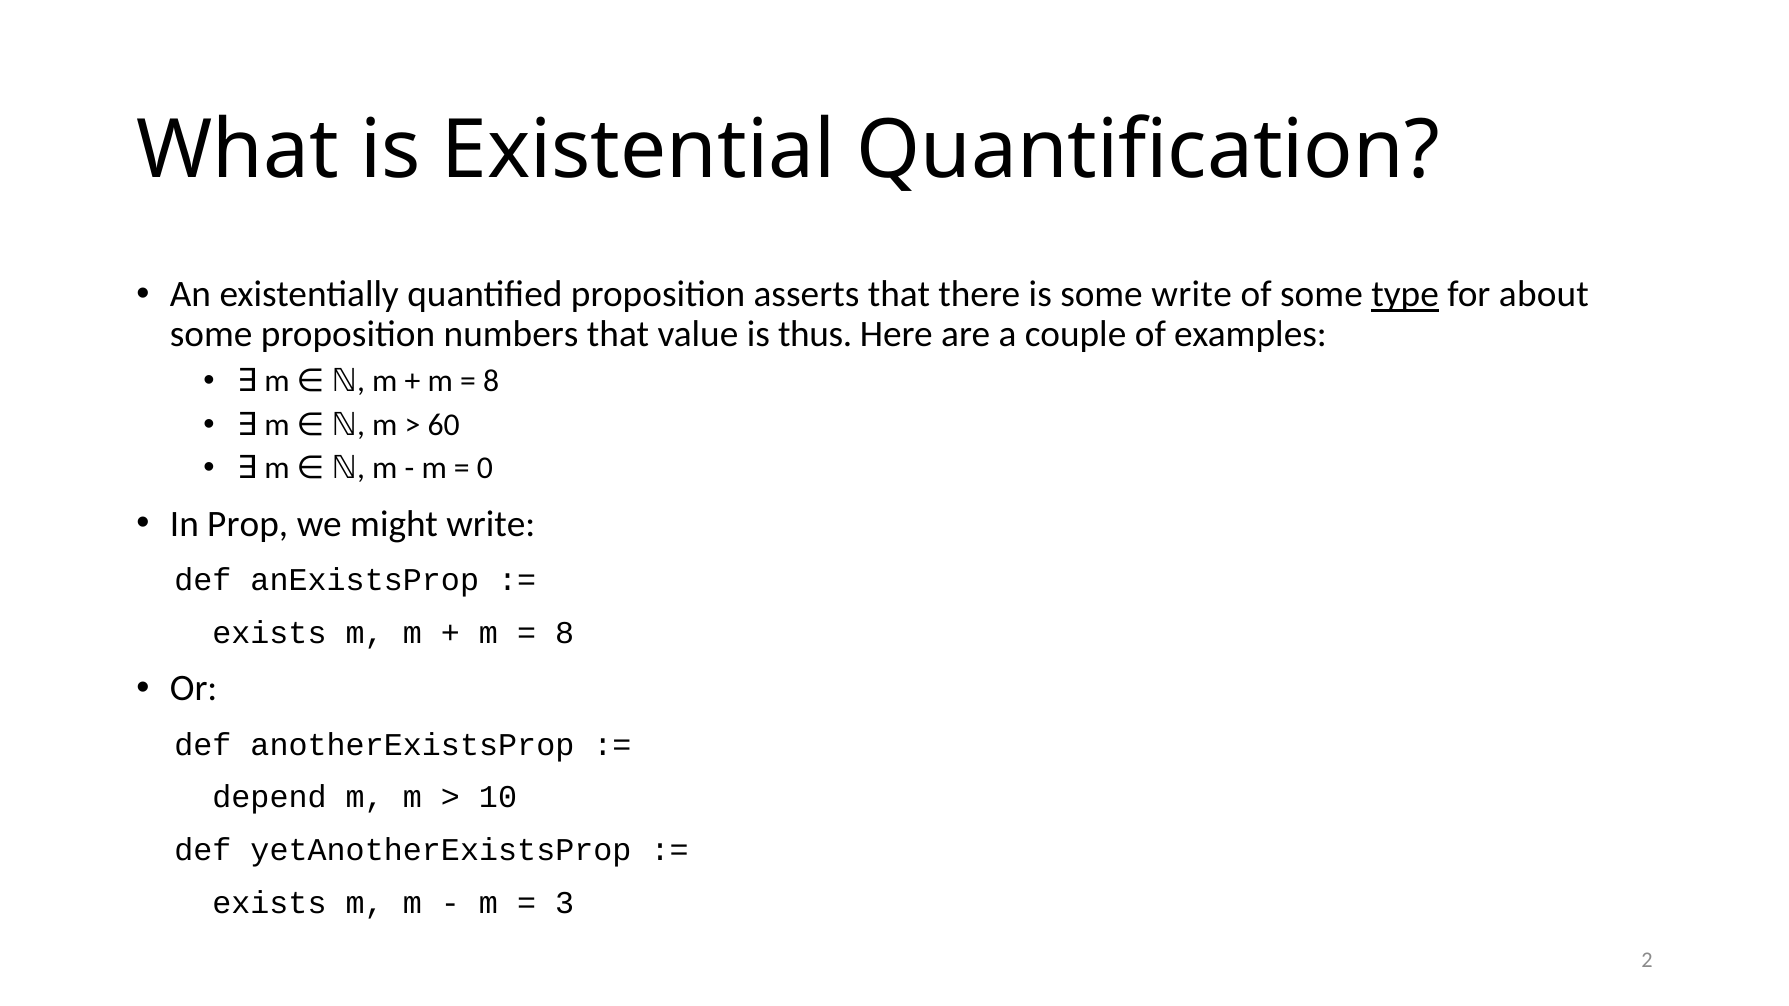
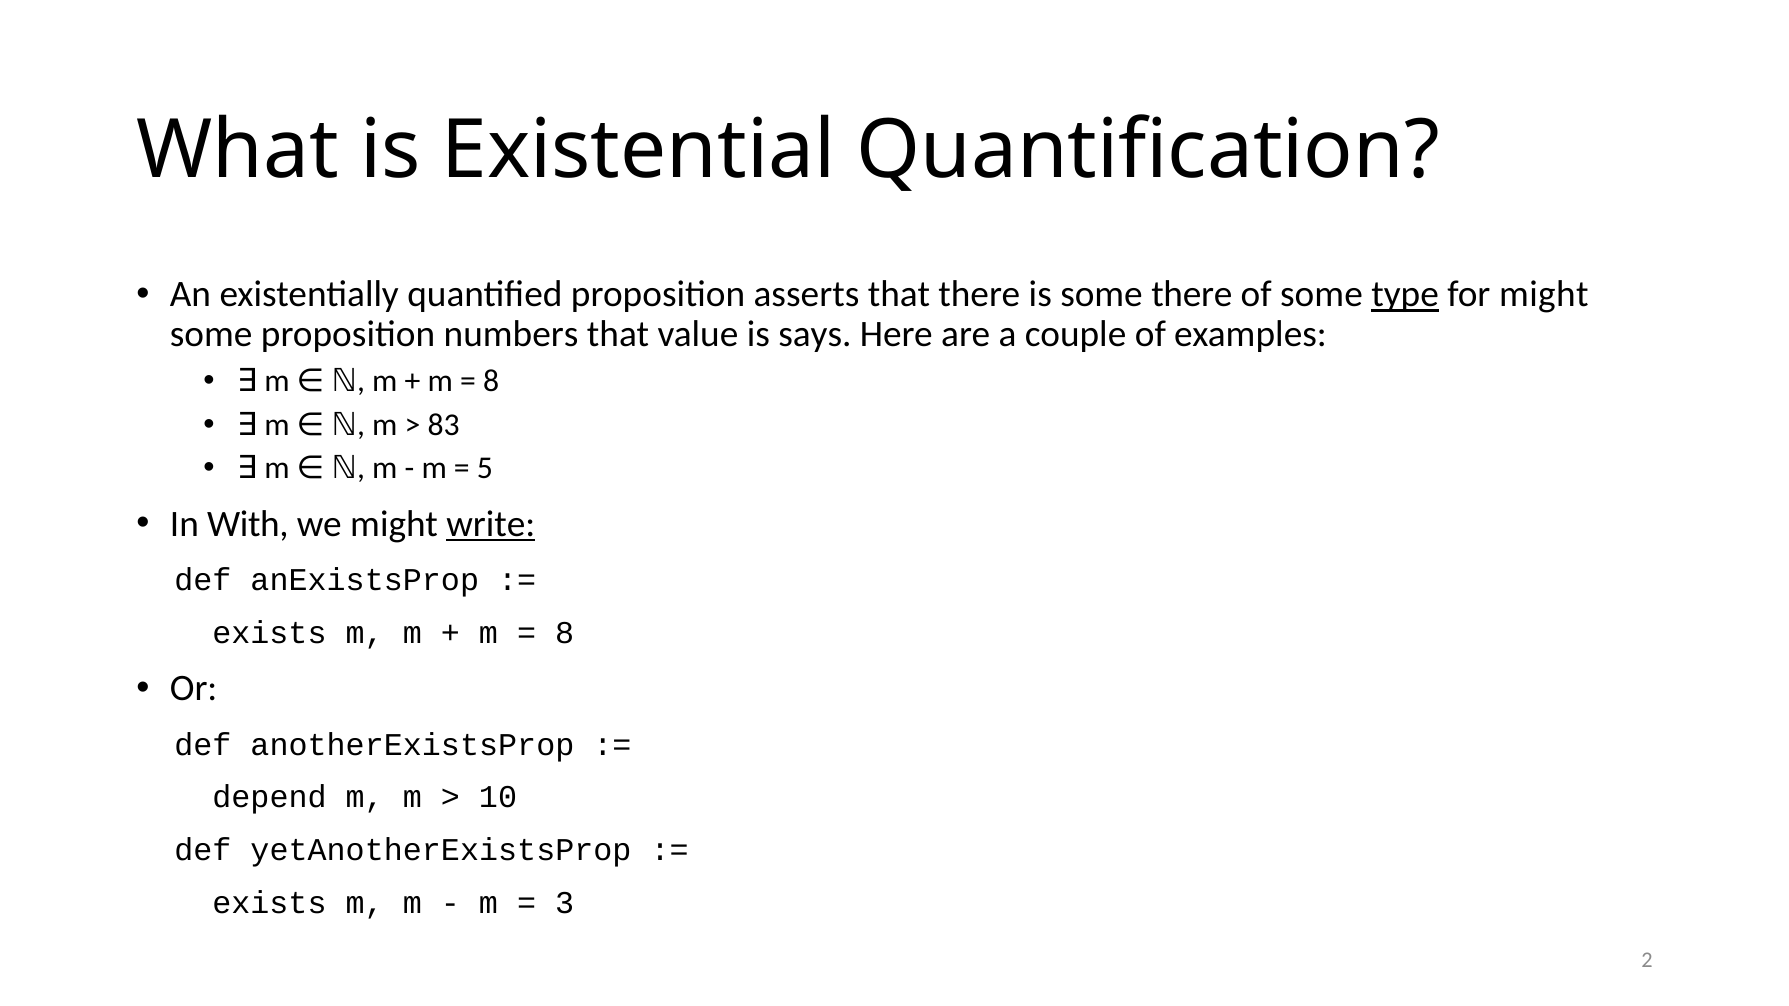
some write: write -> there
for about: about -> might
thus: thus -> says
60: 60 -> 83
0: 0 -> 5
Prop: Prop -> With
write at (491, 524) underline: none -> present
